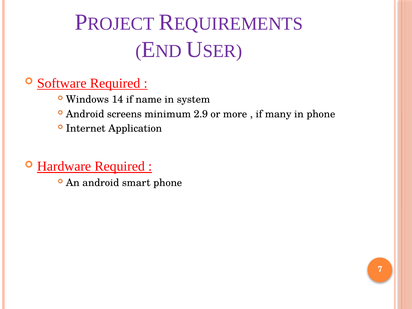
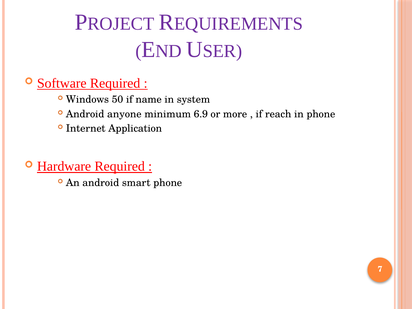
14: 14 -> 50
screens: screens -> anyone
2.9: 2.9 -> 6.9
many: many -> reach
